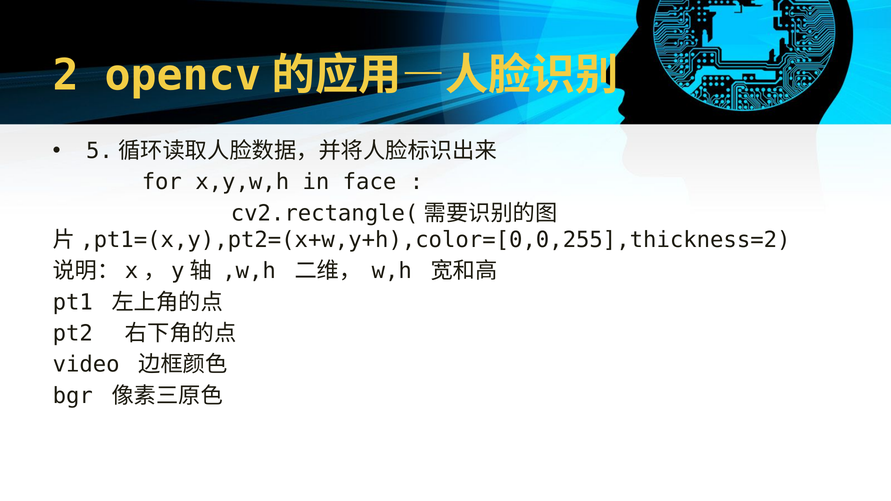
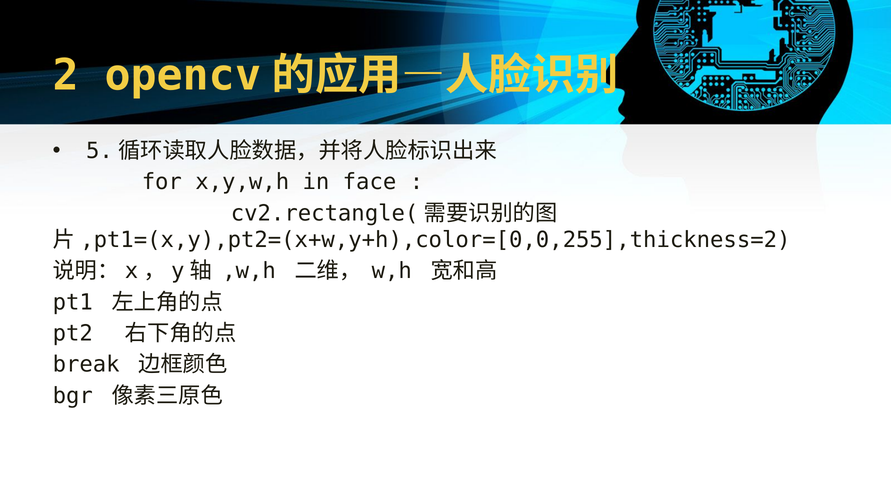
video: video -> break
